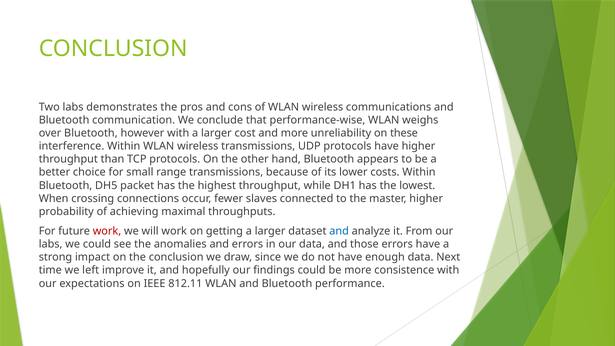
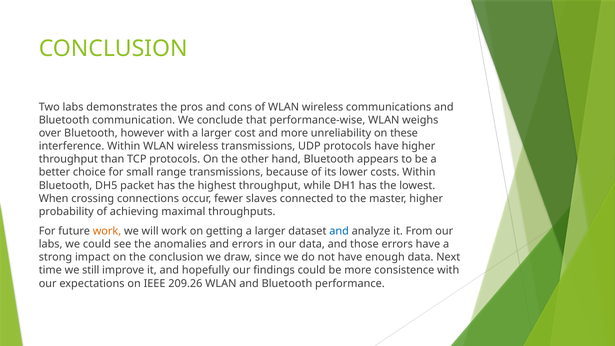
work at (107, 231) colour: red -> orange
left: left -> still
812.11: 812.11 -> 209.26
